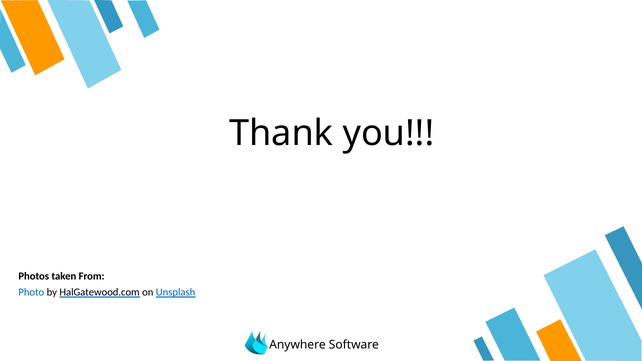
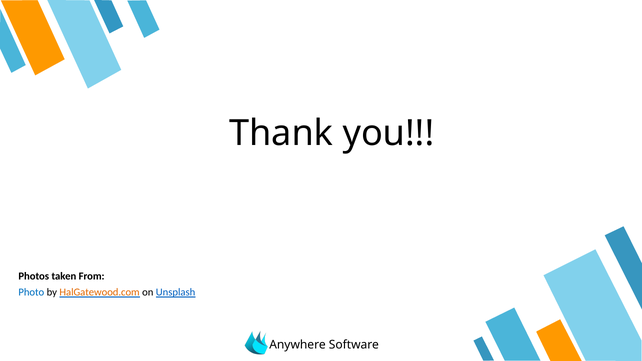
HalGatewood.com colour: black -> orange
